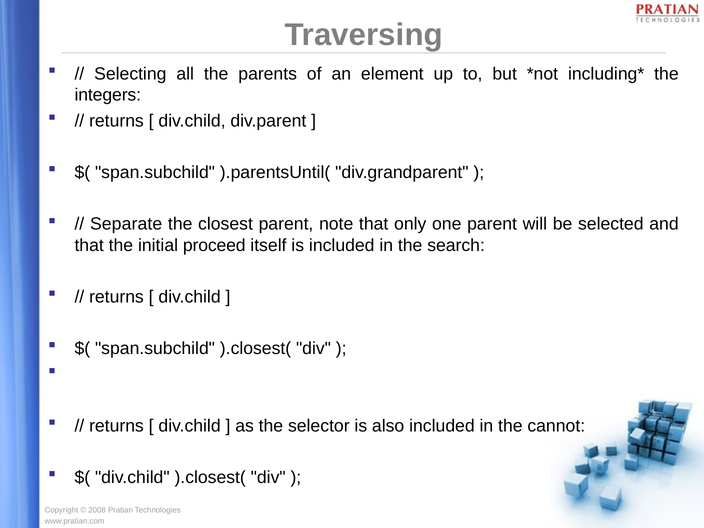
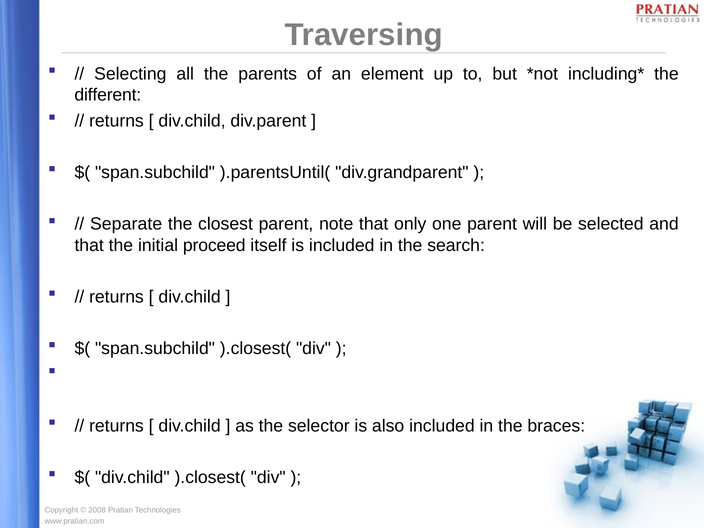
integers: integers -> different
cannot: cannot -> braces
